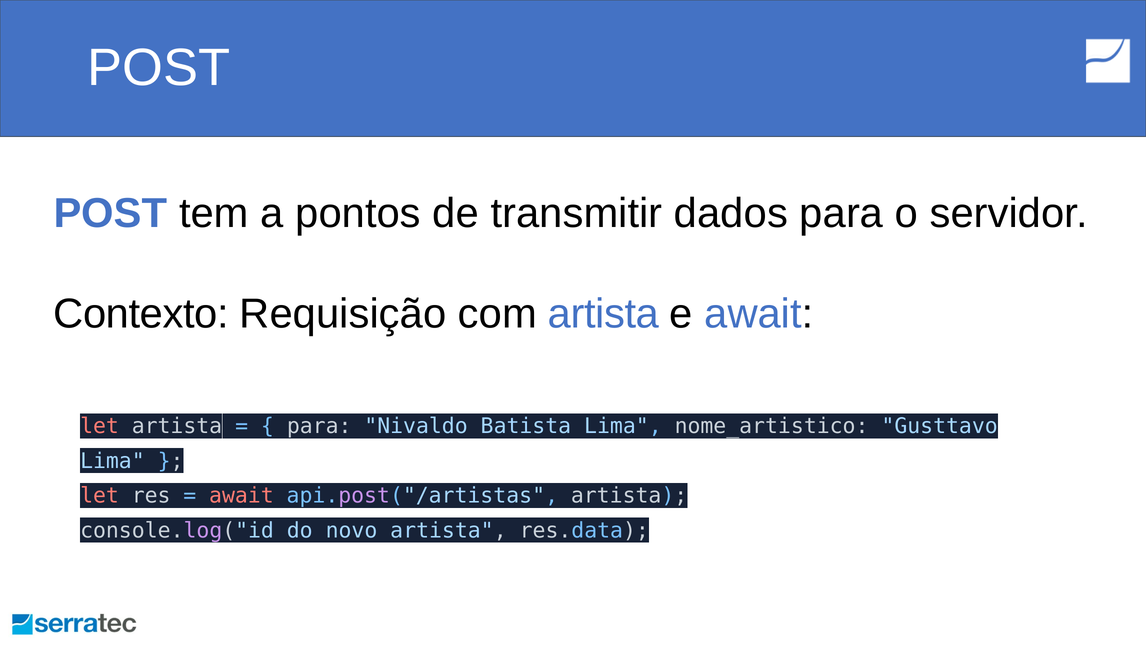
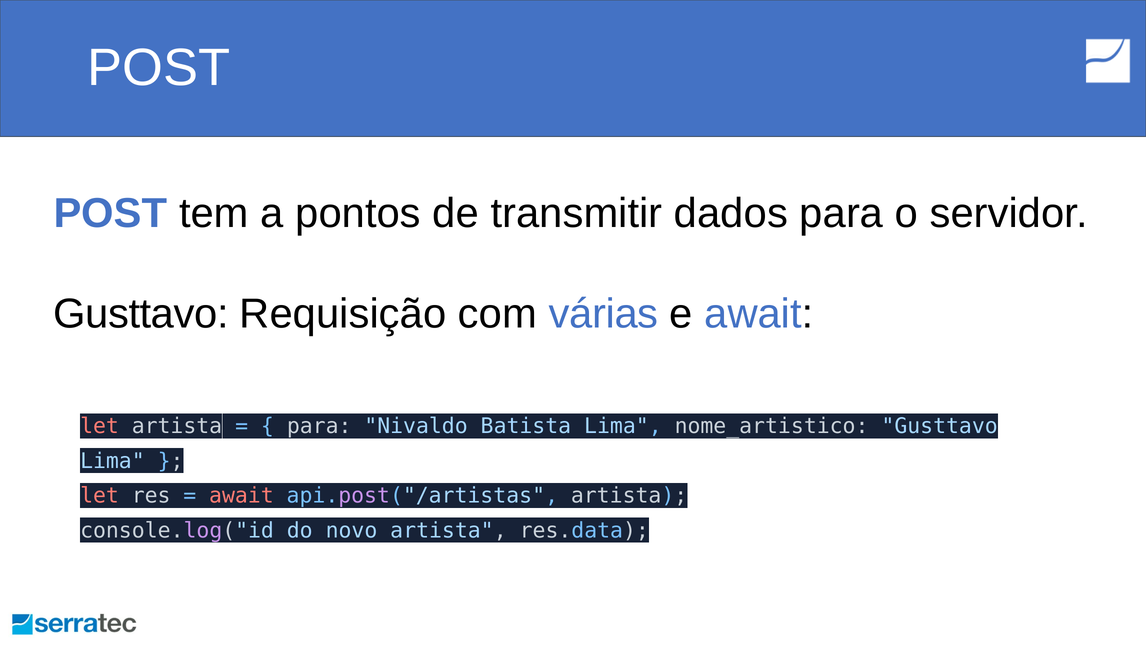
Contexto at (141, 314): Contexto -> Gusttavo
com artista: artista -> várias
